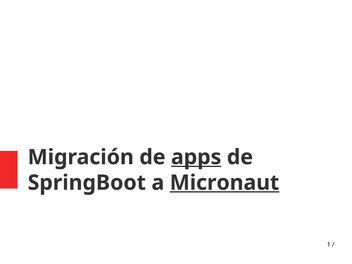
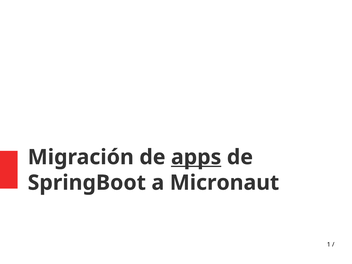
Micronaut underline: present -> none
